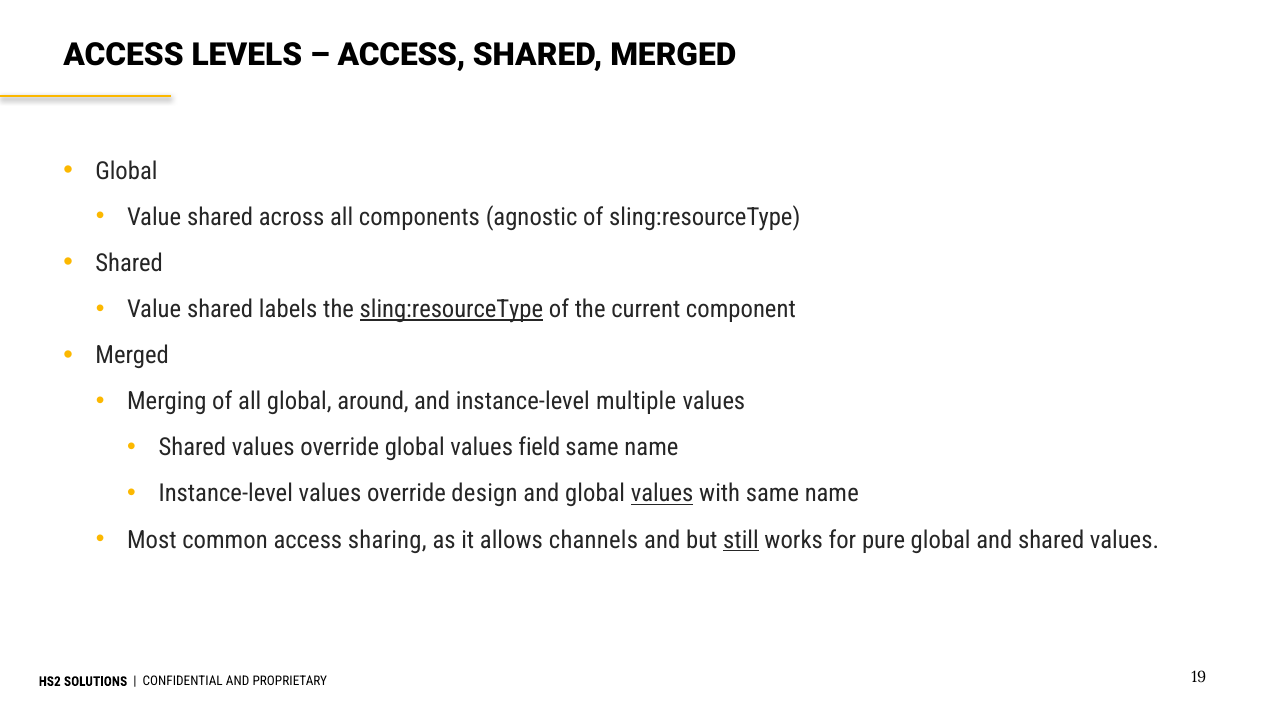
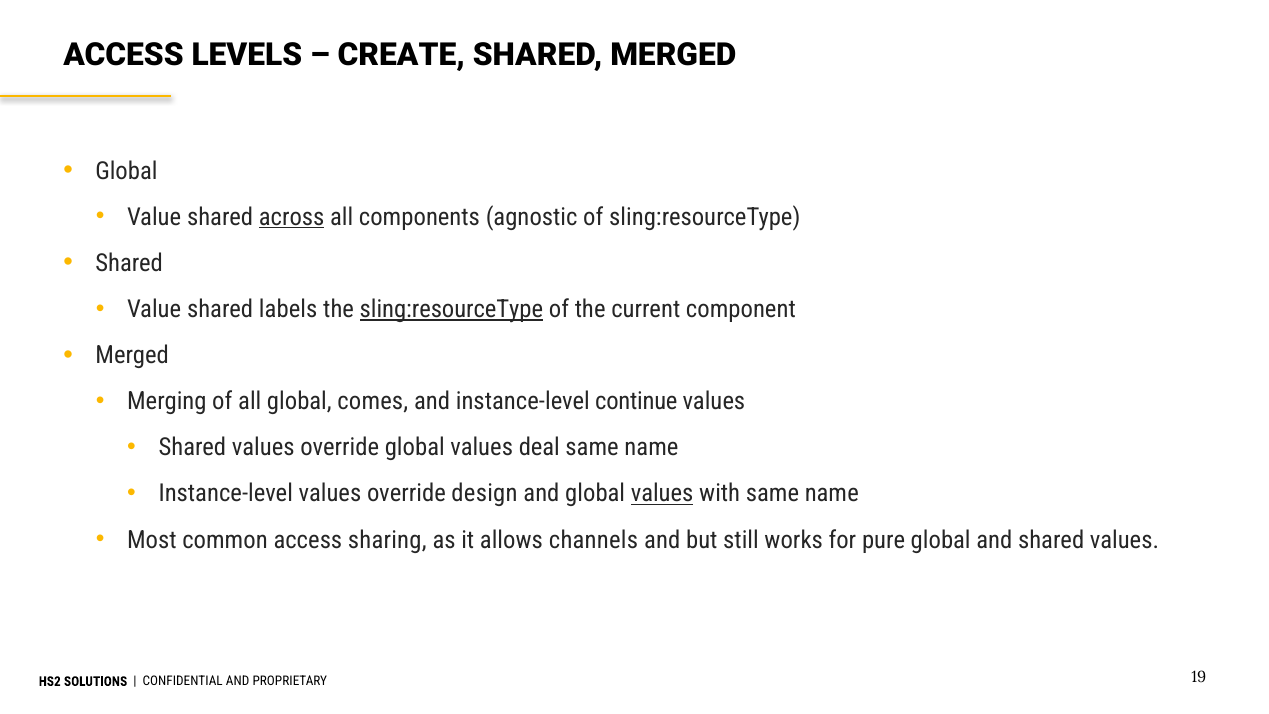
ACCESS at (401, 55): ACCESS -> CREATE
across underline: none -> present
around: around -> comes
multiple: multiple -> continue
field: field -> deal
still underline: present -> none
